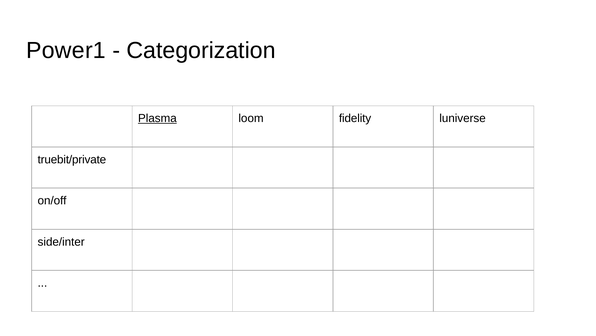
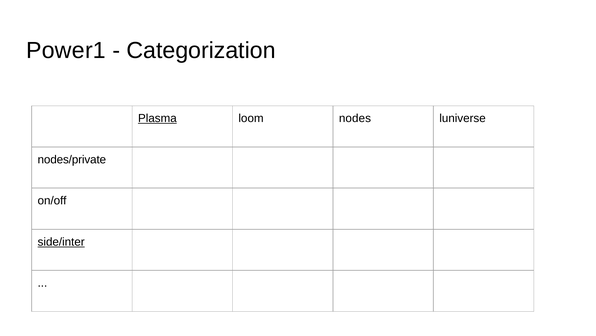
fidelity: fidelity -> nodes
truebit/private: truebit/private -> nodes/private
side/inter underline: none -> present
